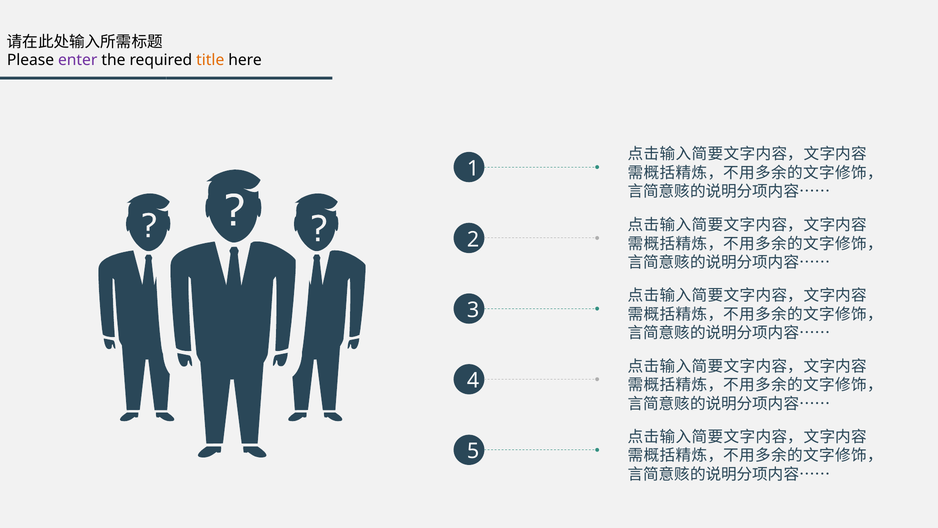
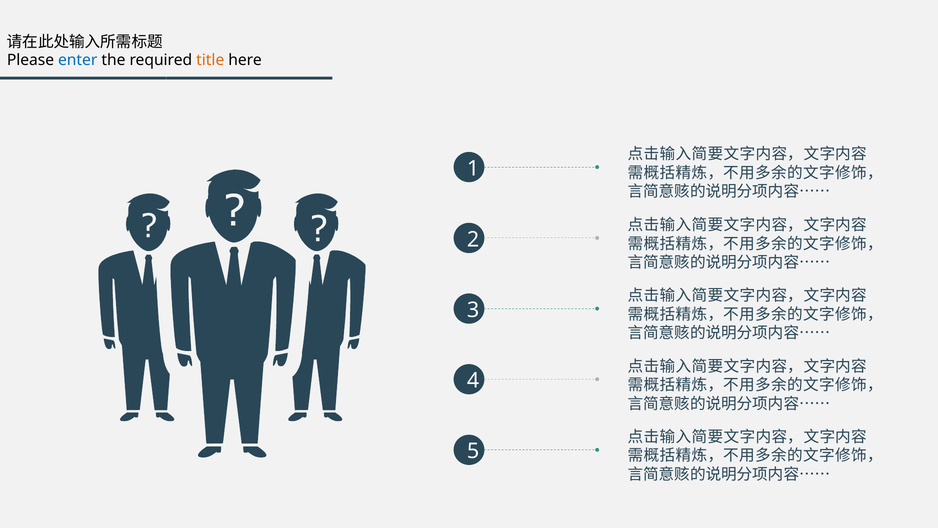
enter colour: purple -> blue
